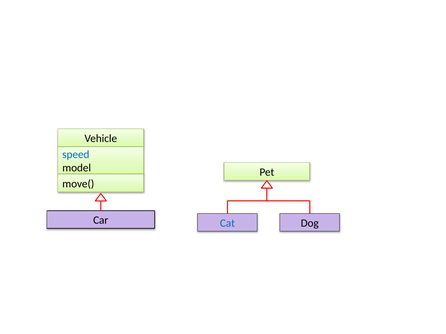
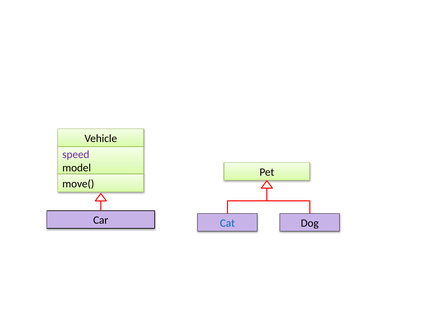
speed colour: blue -> purple
